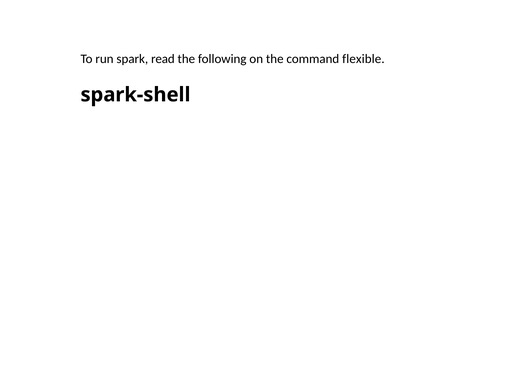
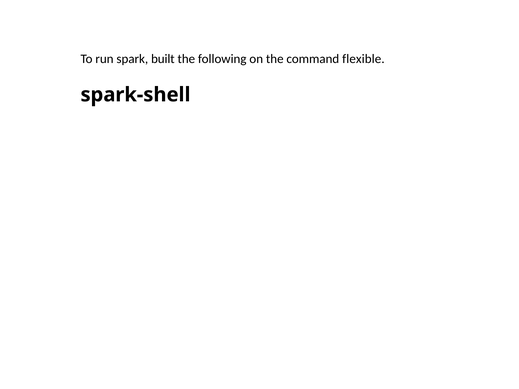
read: read -> built
